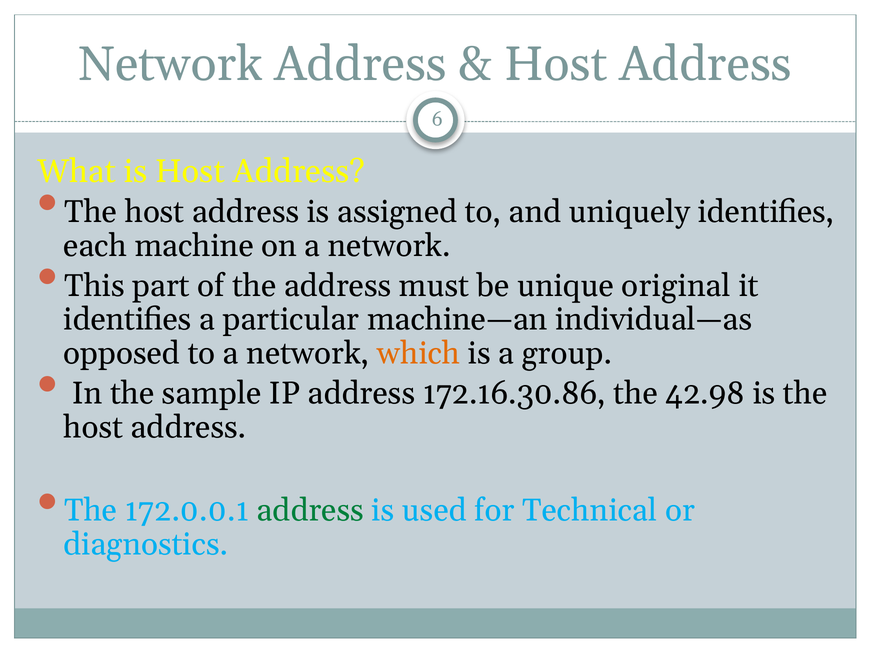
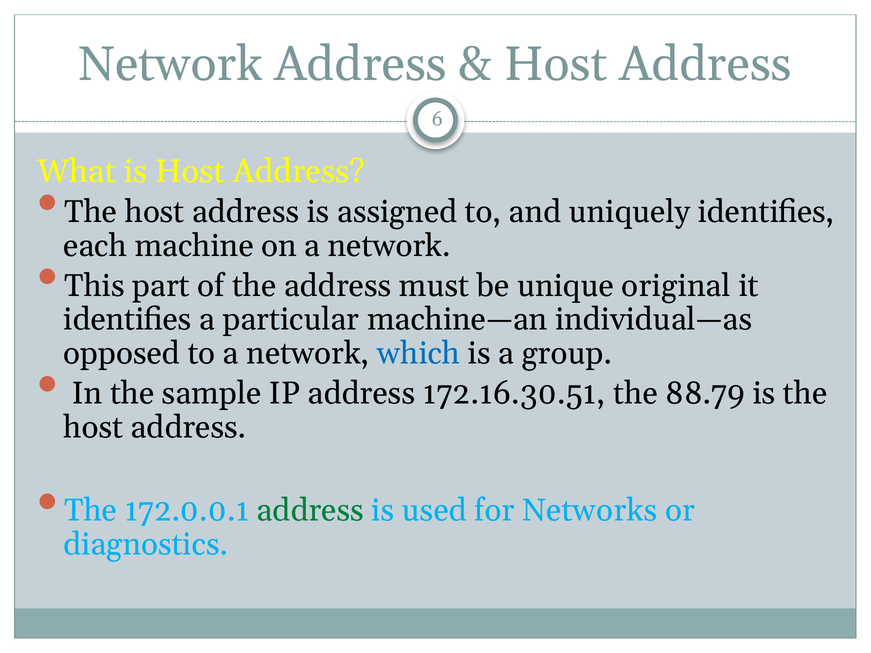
which colour: orange -> blue
172.16.30.86: 172.16.30.86 -> 172.16.30.51
42.98: 42.98 -> 88.79
Technical: Technical -> Networks
